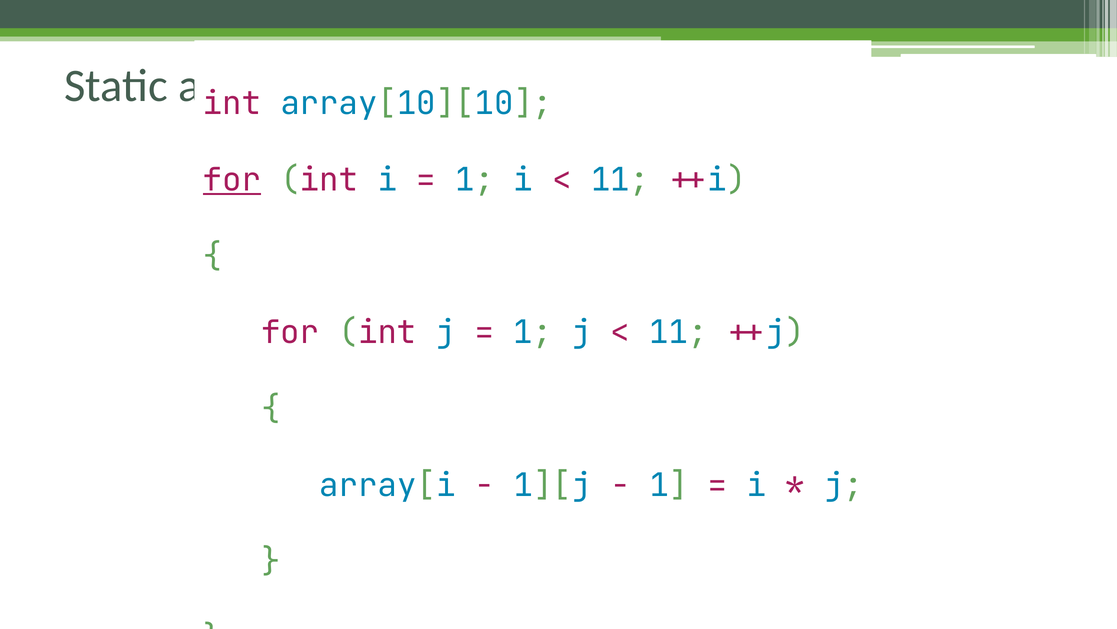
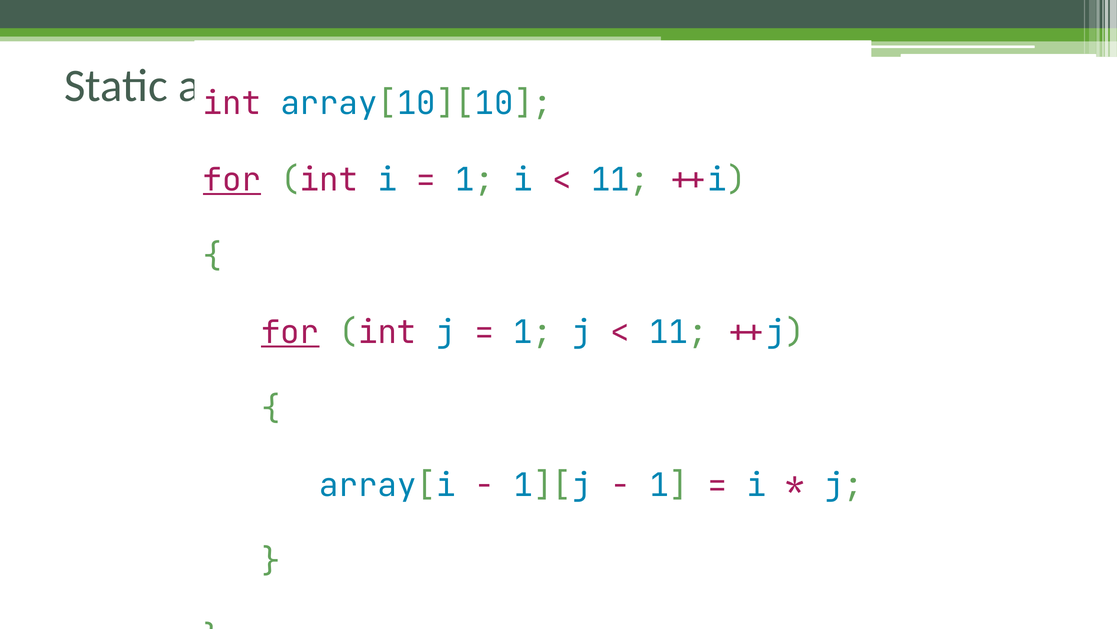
for at (290, 332) underline: none -> present
